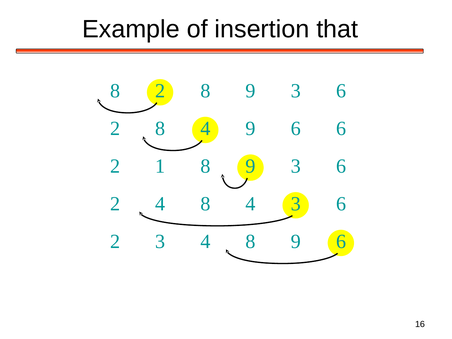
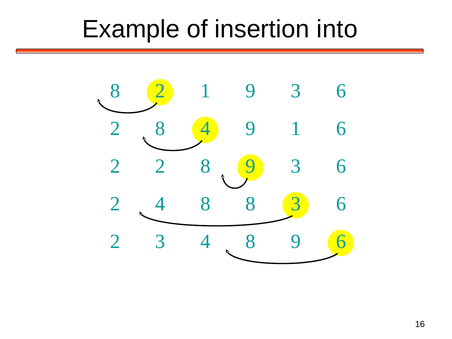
that: that -> into
8 2 8: 8 -> 1
4 9 6: 6 -> 1
2 1: 1 -> 2
4 8 4: 4 -> 8
